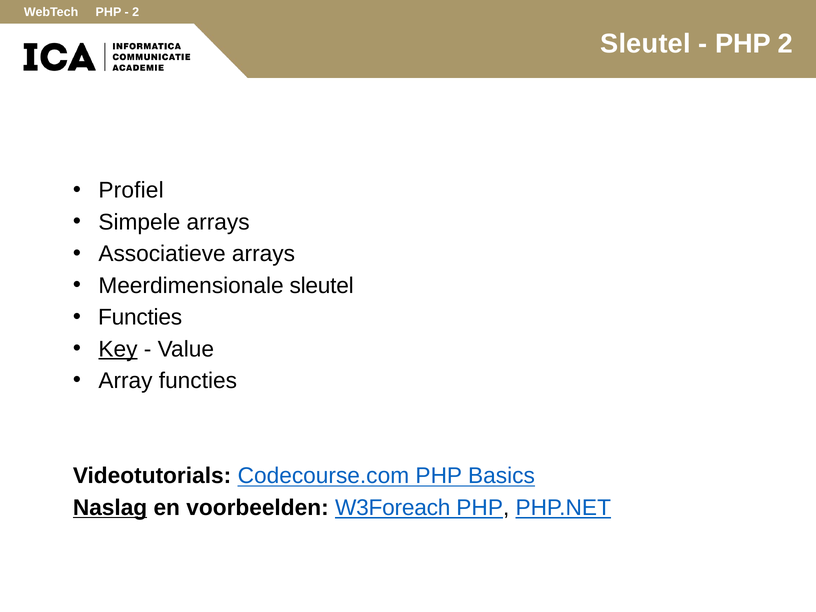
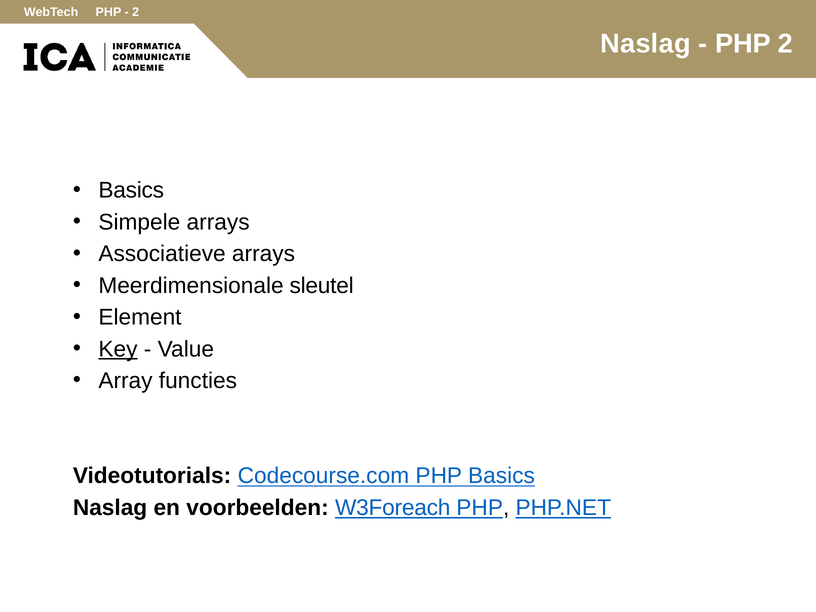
Sleutel at (646, 44): Sleutel -> Naslag
Profiel at (131, 190): Profiel -> Basics
Functies at (140, 317): Functies -> Element
Naslag at (110, 508) underline: present -> none
